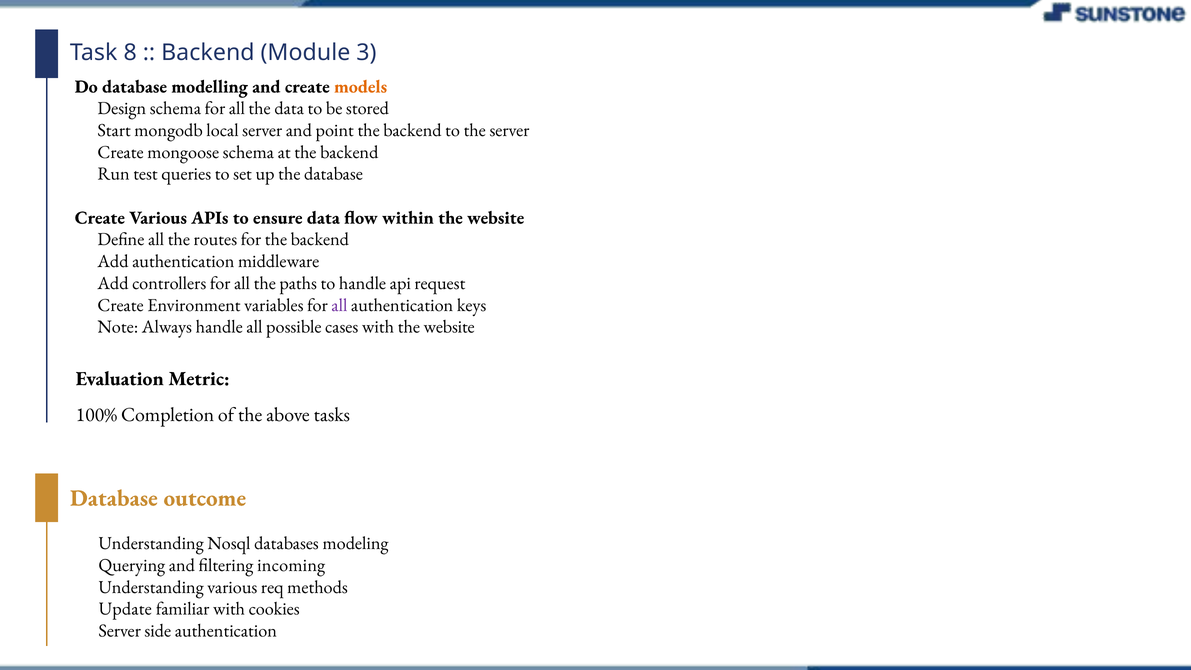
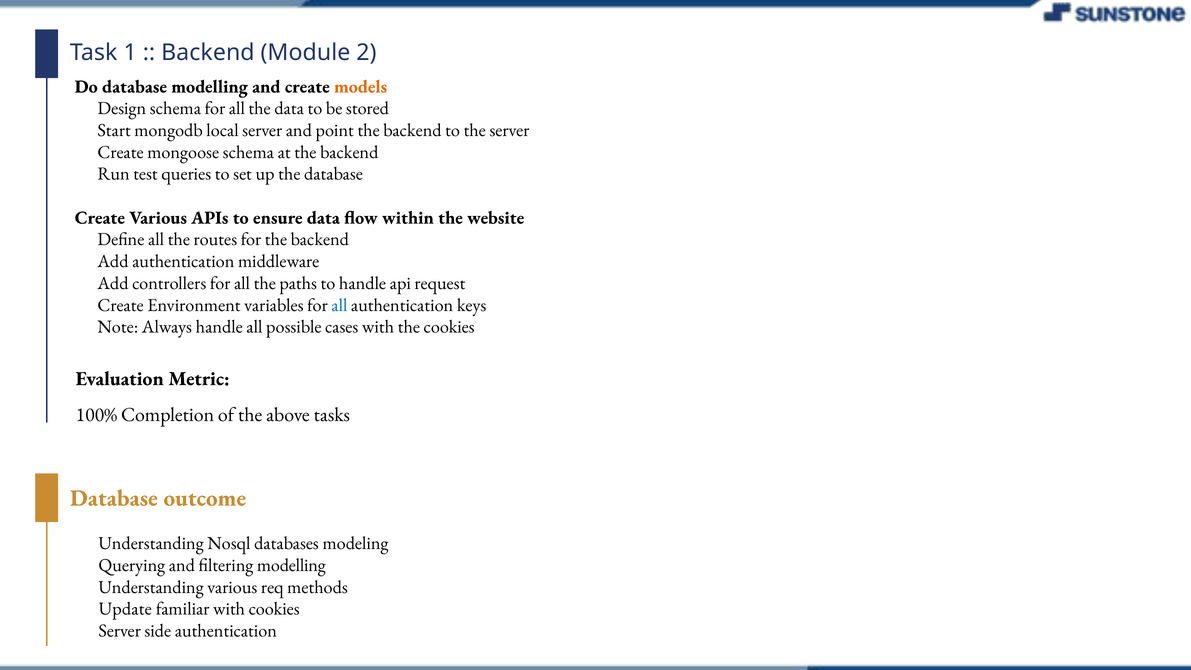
8: 8 -> 1
3: 3 -> 2
all at (339, 305) colour: purple -> blue
with the website: website -> cookies
filtering incoming: incoming -> modelling
